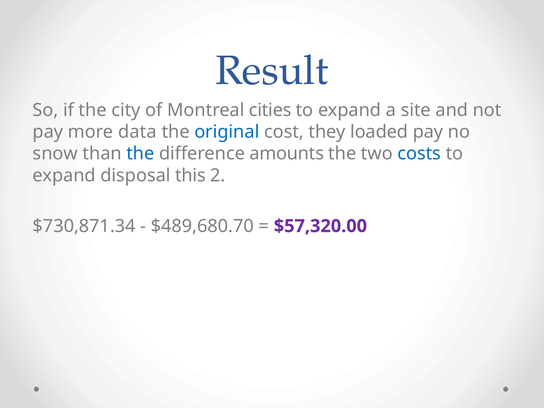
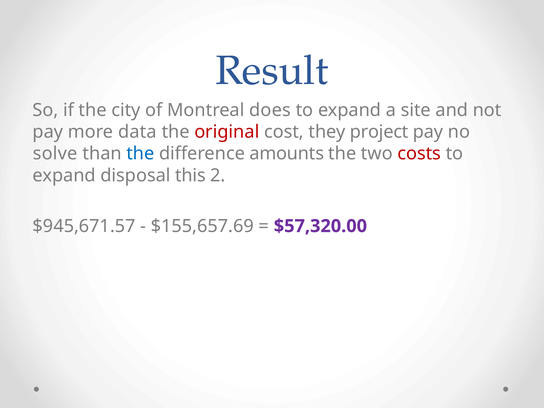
cities: cities -> does
original colour: blue -> red
loaded: loaded -> project
snow: snow -> solve
costs colour: blue -> red
$730,871.34: $730,871.34 -> $945,671.57
$489,680.70: $489,680.70 -> $155,657.69
